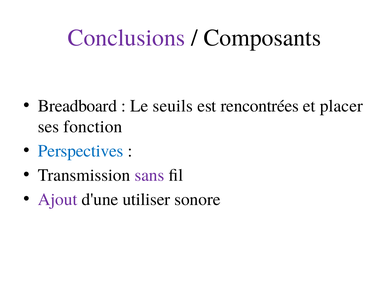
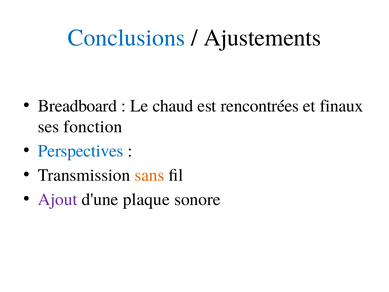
Conclusions colour: purple -> blue
Composants: Composants -> Ajustements
seuils: seuils -> chaud
placer: placer -> finaux
sans colour: purple -> orange
utiliser: utiliser -> plaque
